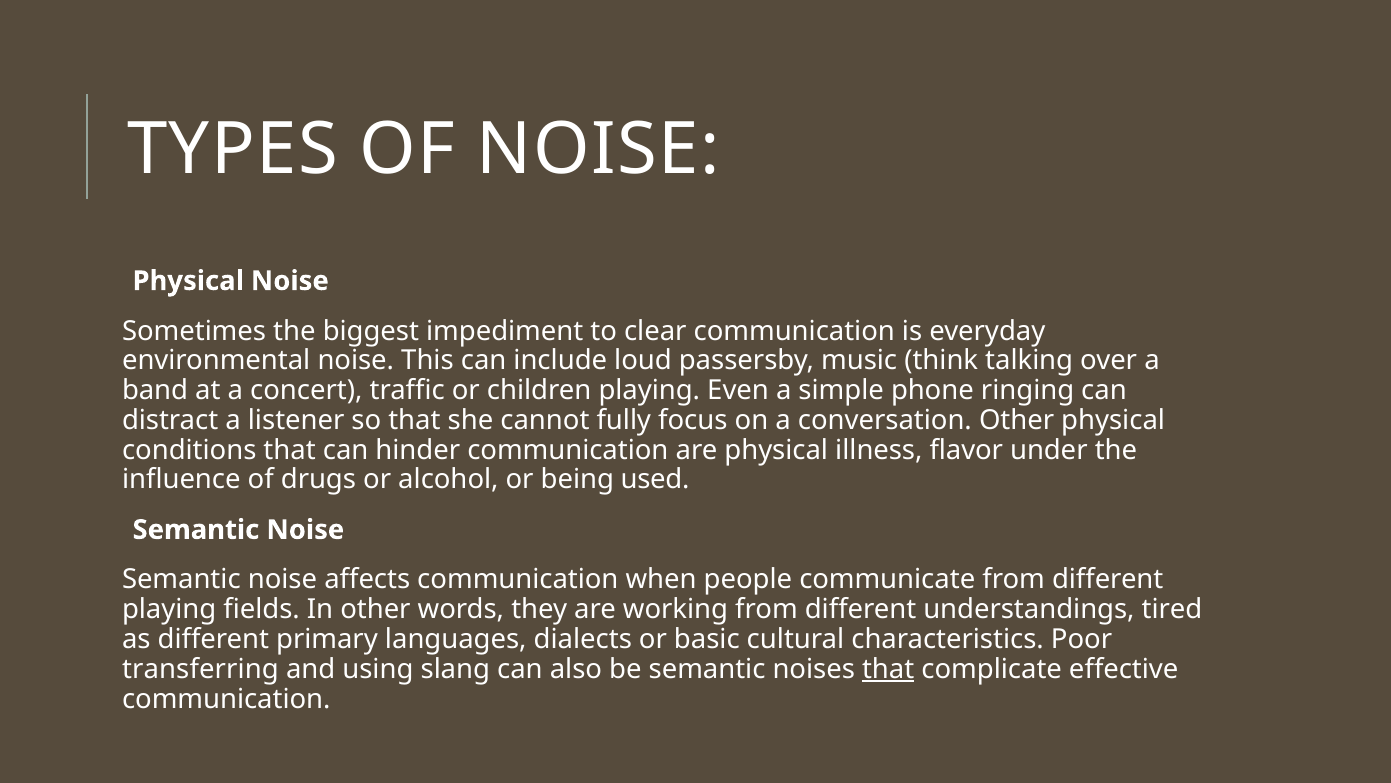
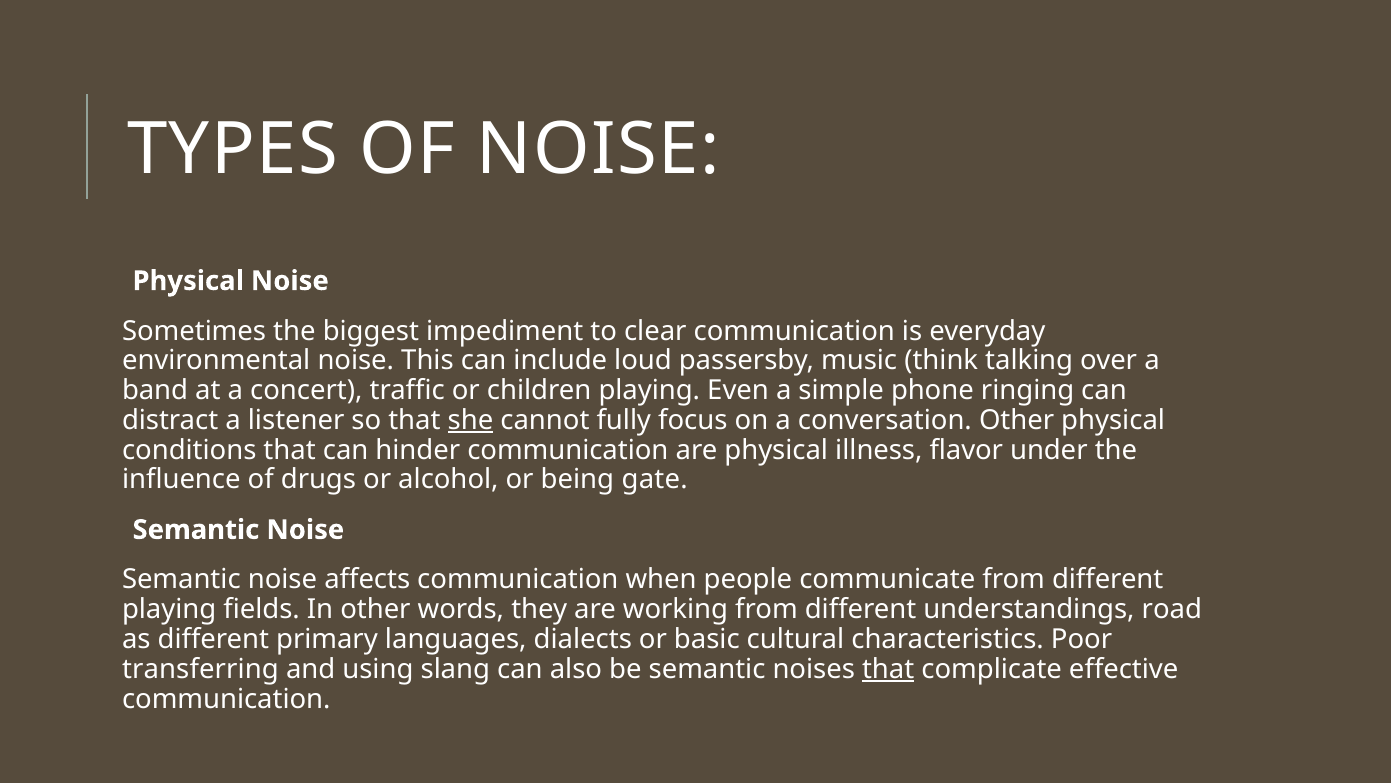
she underline: none -> present
used: used -> gate
tired: tired -> road
